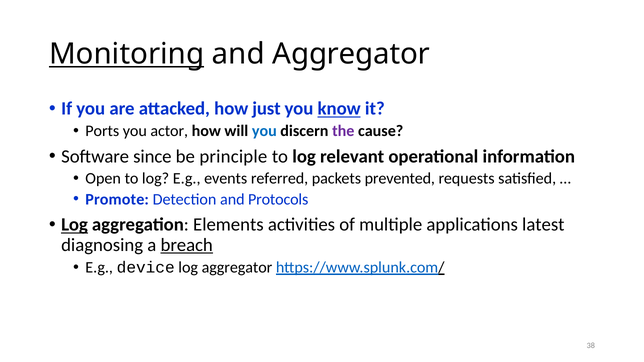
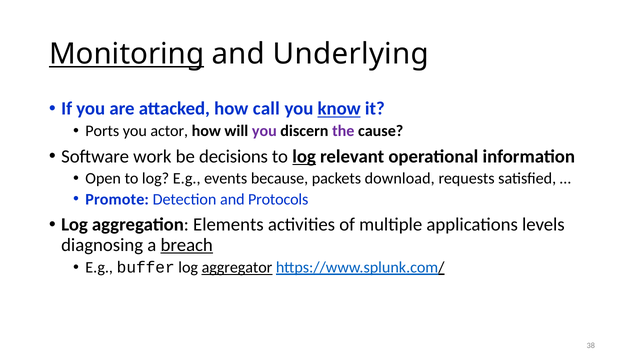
and Aggregator: Aggregator -> Underlying
just: just -> call
you at (264, 131) colour: blue -> purple
since: since -> work
principle: principle -> decisions
log at (304, 157) underline: none -> present
referred: referred -> because
prevented: prevented -> download
Log at (75, 225) underline: present -> none
latest: latest -> levels
device: device -> buffer
aggregator at (237, 268) underline: none -> present
